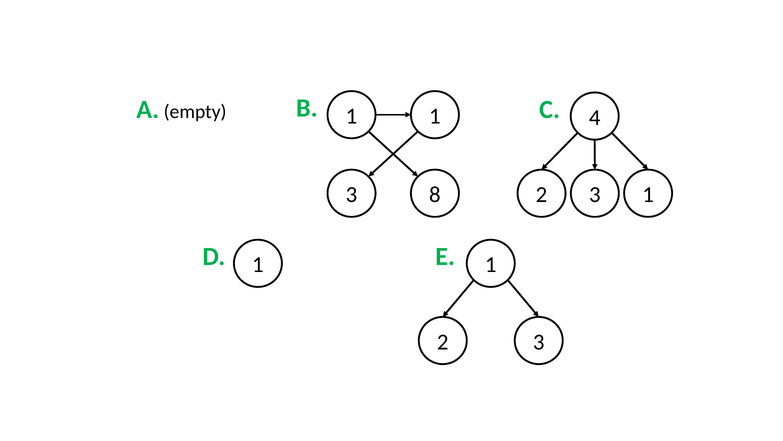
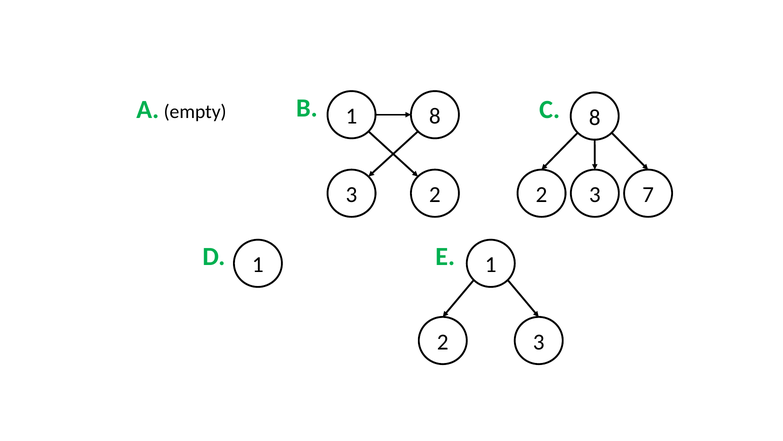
empty 4: 4 -> 8
1 1: 1 -> 8
8 at (435, 195): 8 -> 2
3 1: 1 -> 7
